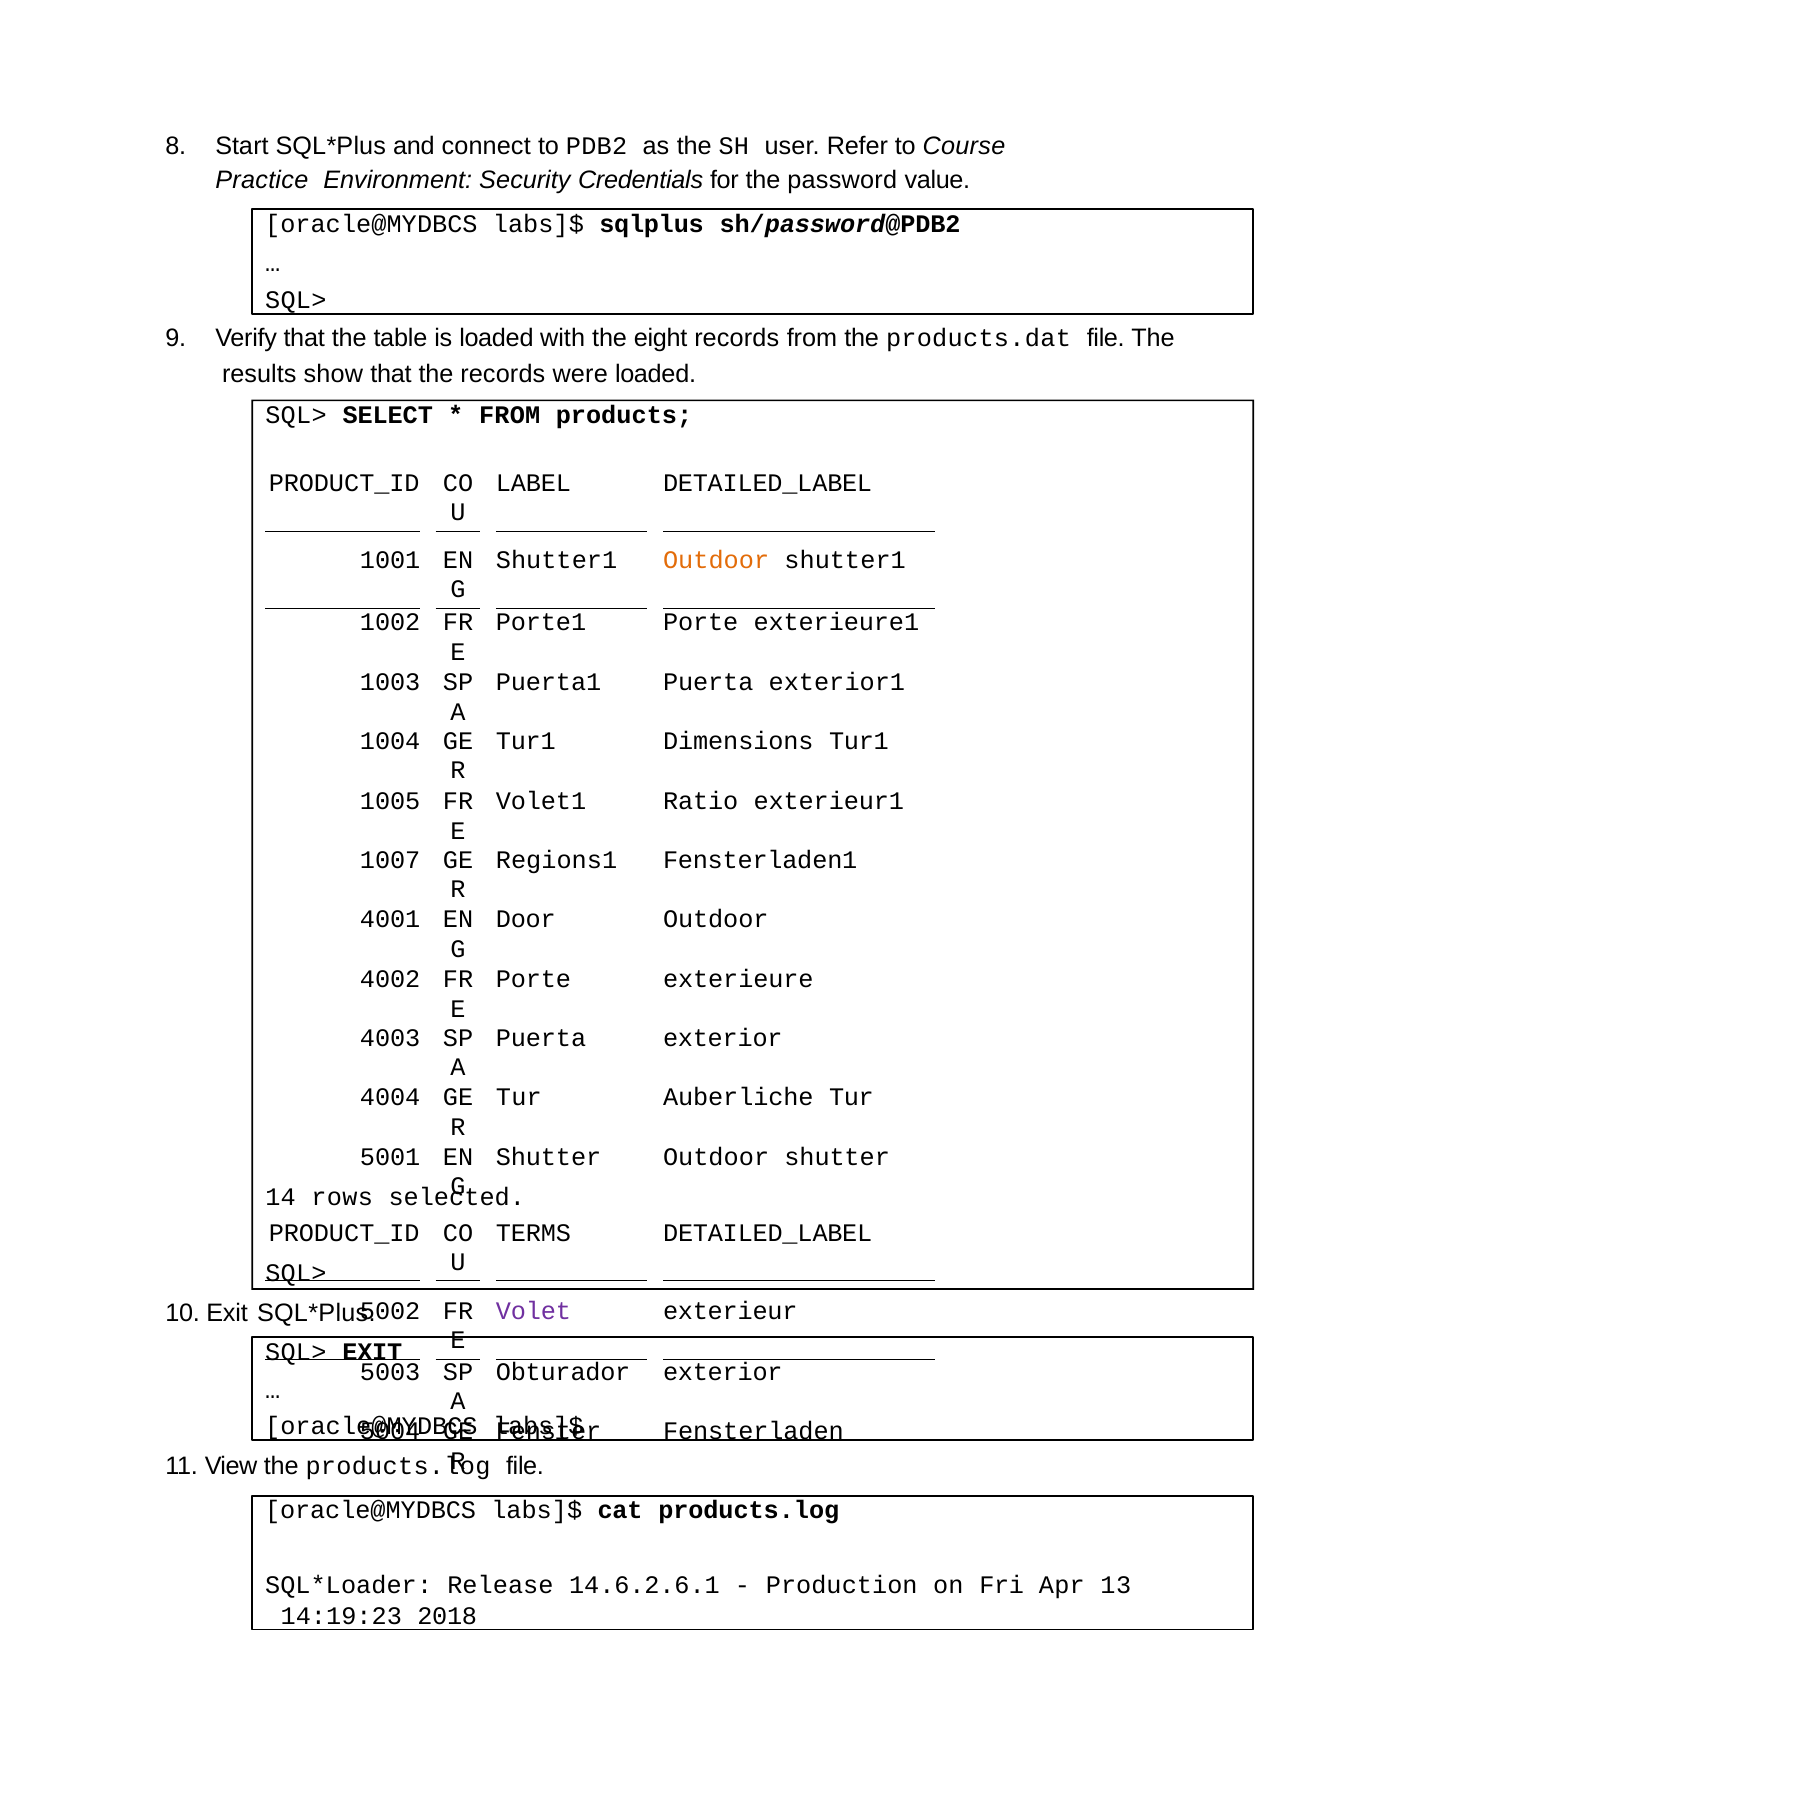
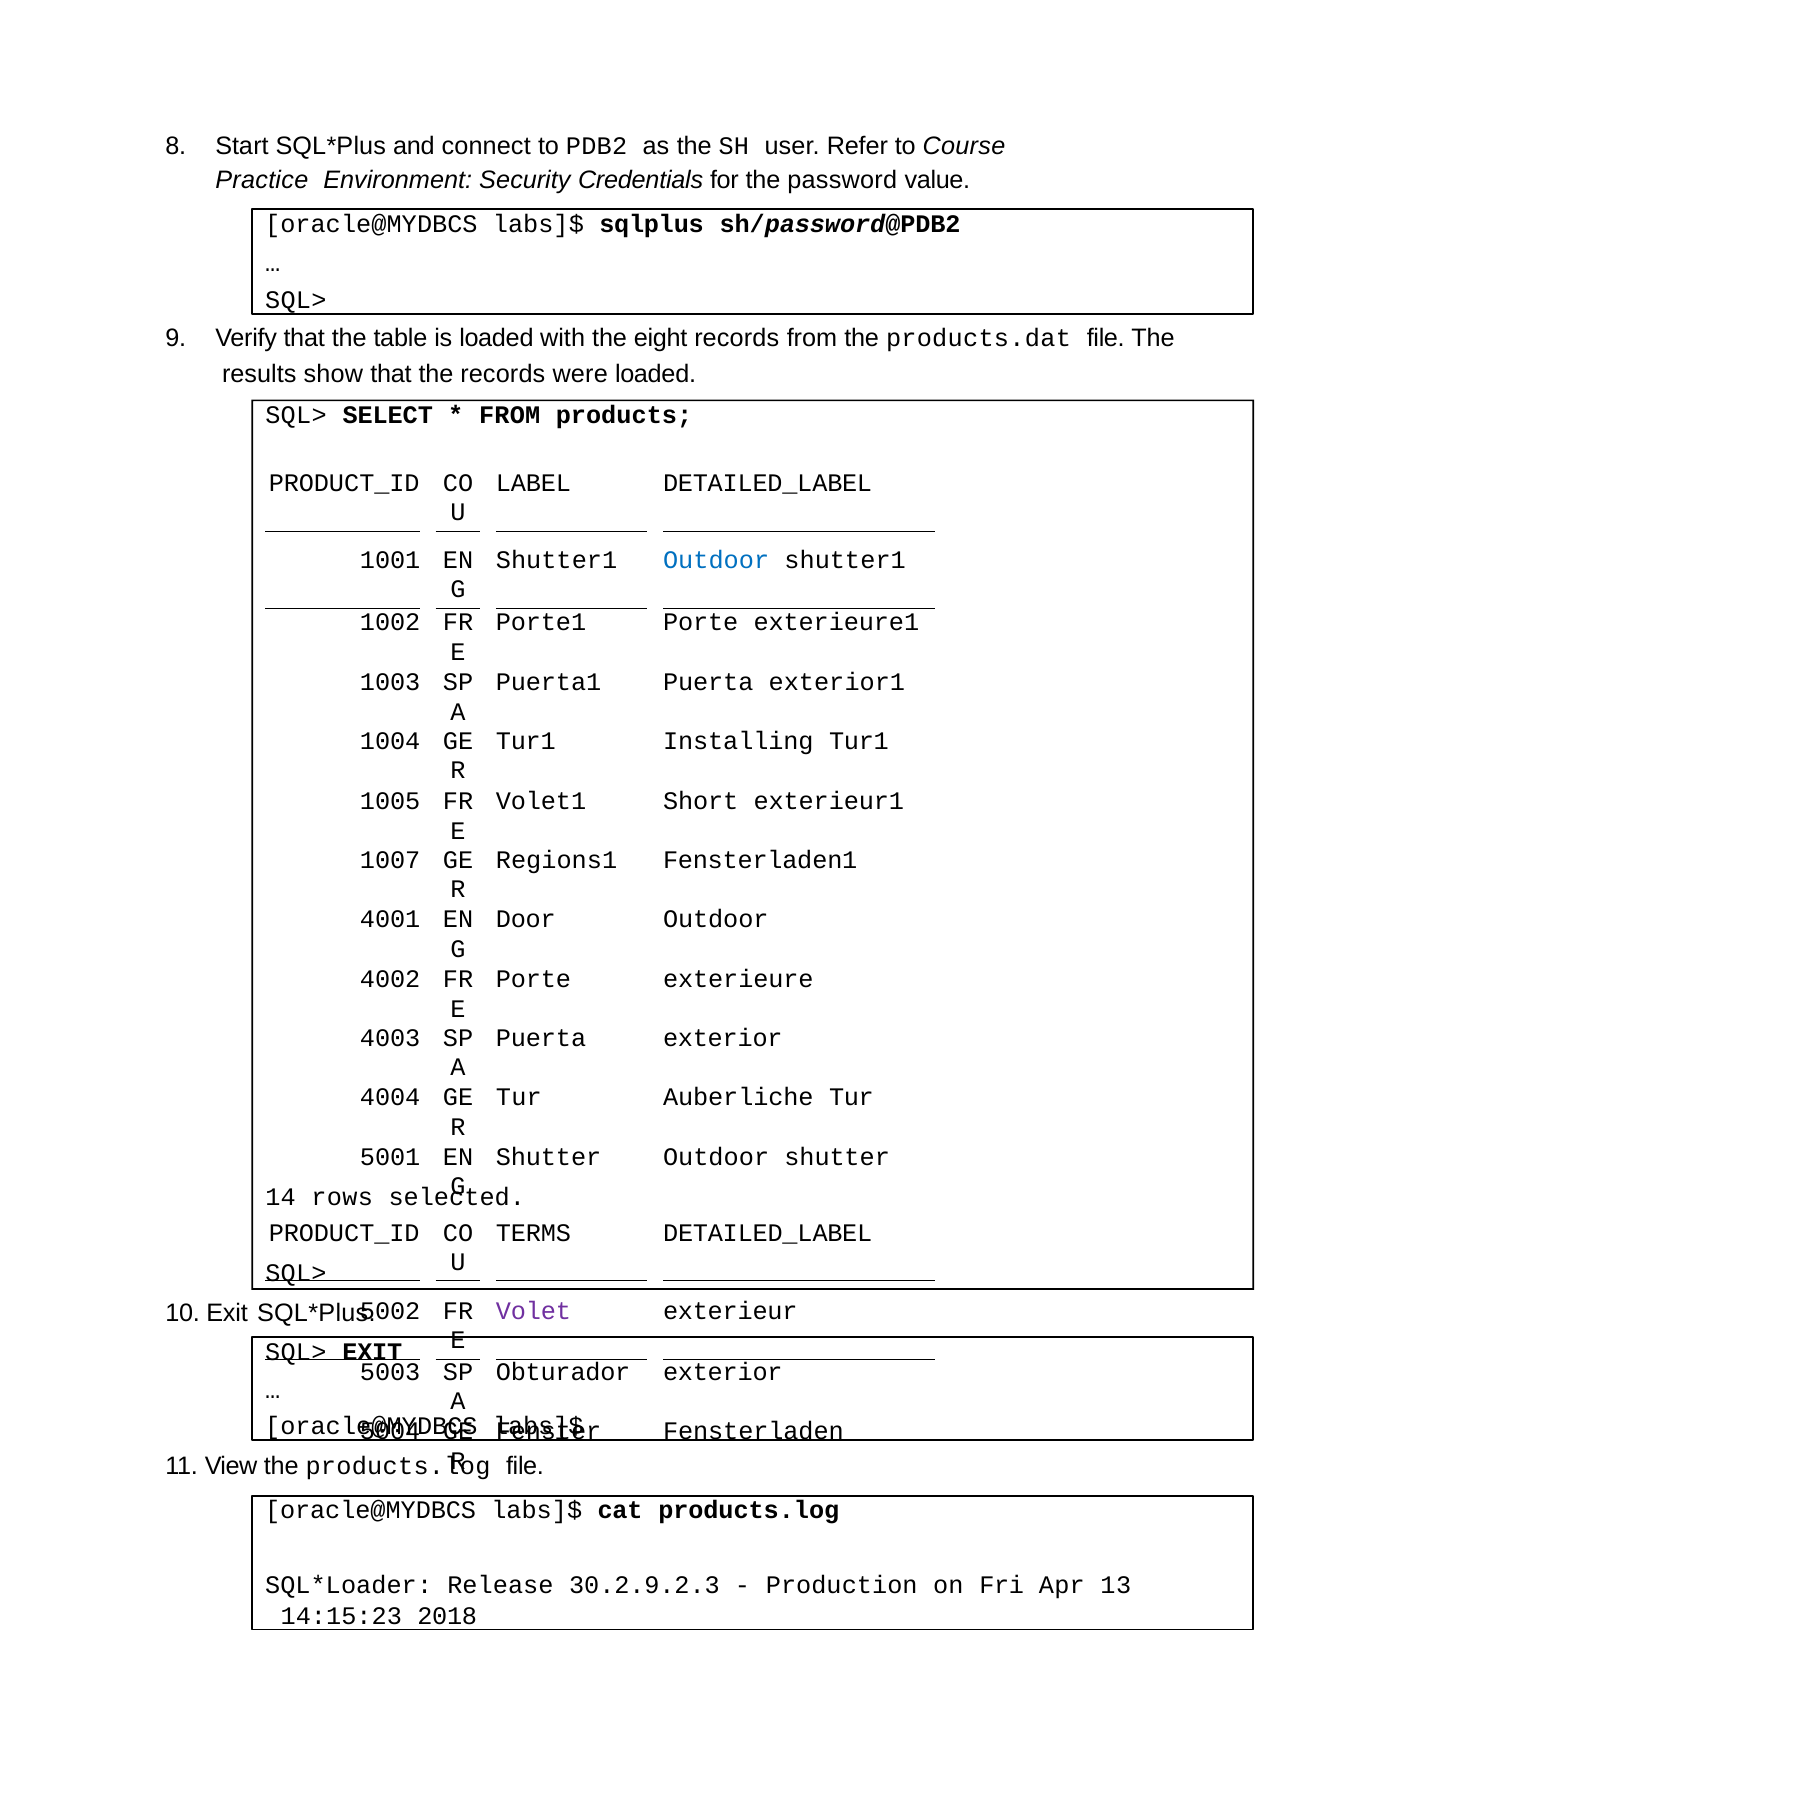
Outdoor at (716, 561) colour: orange -> blue
Dimensions: Dimensions -> Installing
Ratio: Ratio -> Short
14.6.2.6.1: 14.6.2.6.1 -> 30.2.9.2.3
14:19:23: 14:19:23 -> 14:15:23
